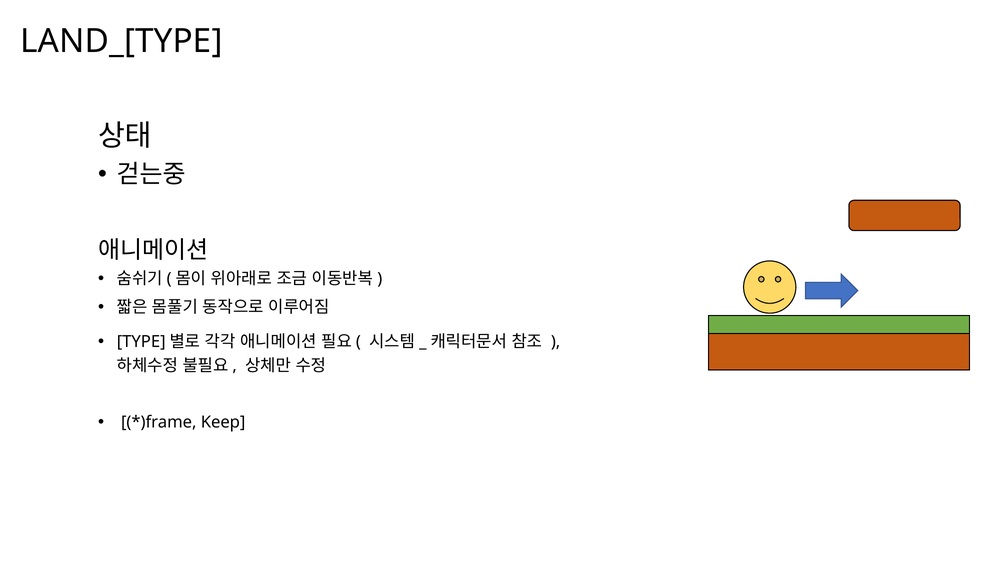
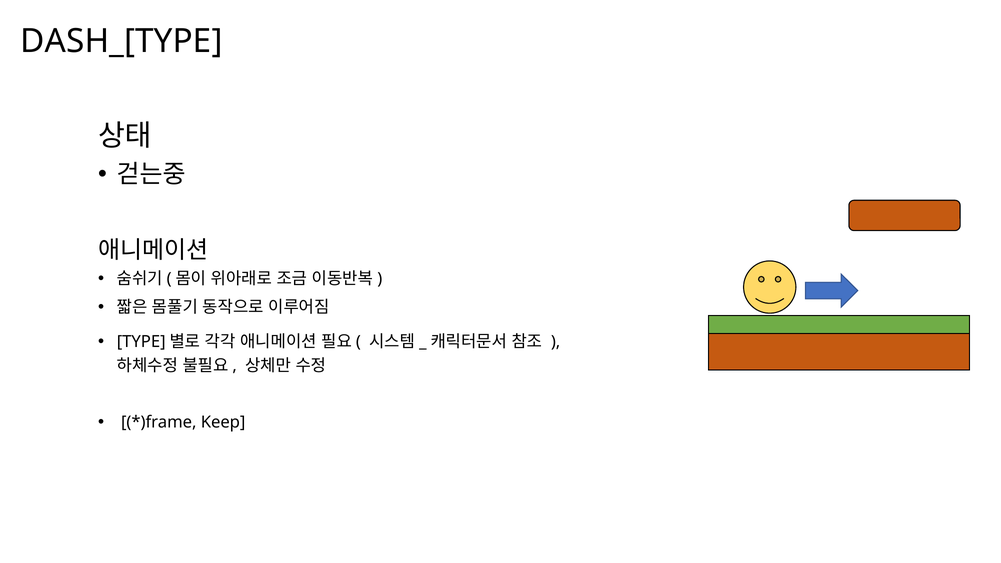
LAND_[TYPE: LAND_[TYPE -> DASH_[TYPE
